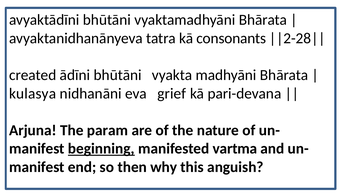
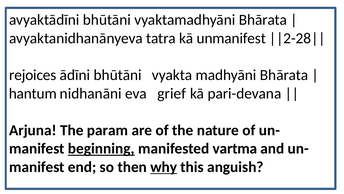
consonants: consonants -> unmanifest
created: created -> rejoices
kulasya: kulasya -> hantum
why underline: none -> present
